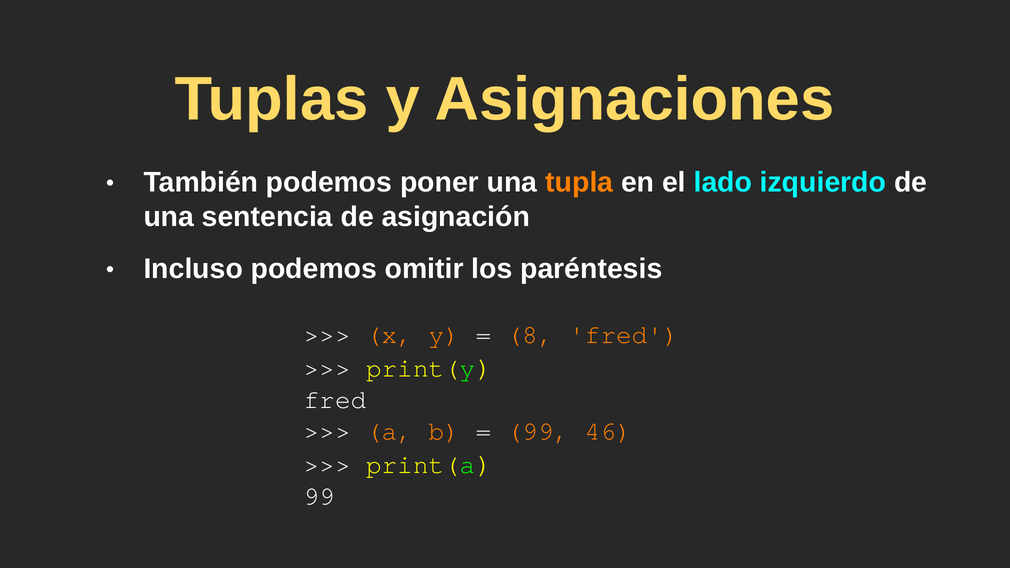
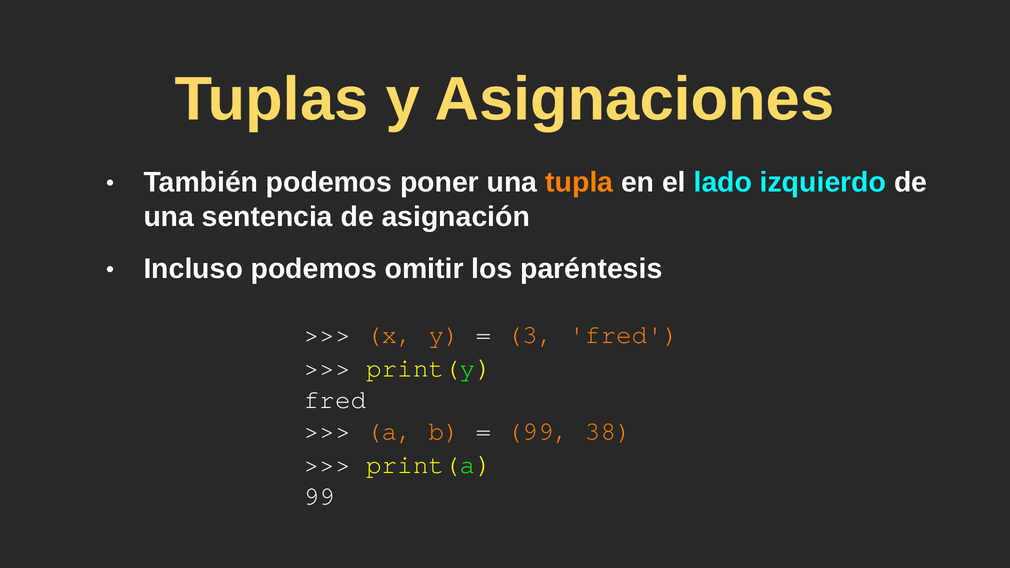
8: 8 -> 3
46: 46 -> 38
